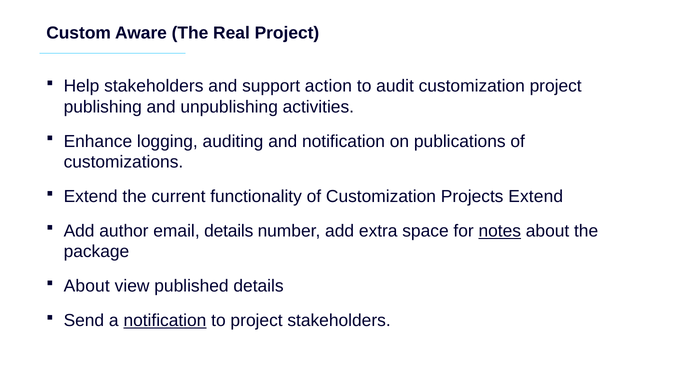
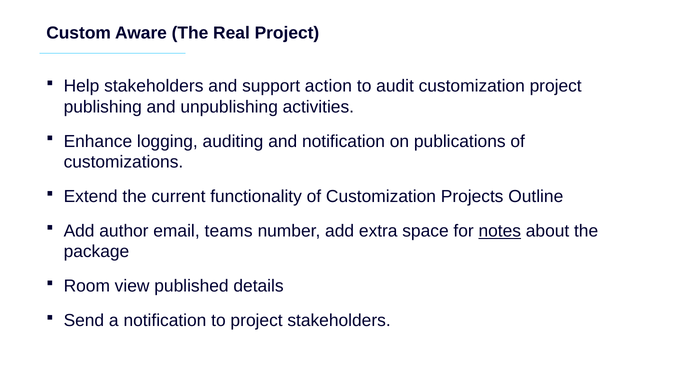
Projects Extend: Extend -> Outline
email details: details -> teams
About at (87, 286): About -> Room
notification at (165, 320) underline: present -> none
